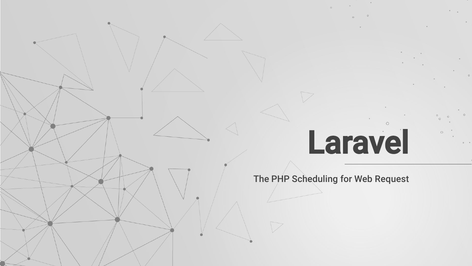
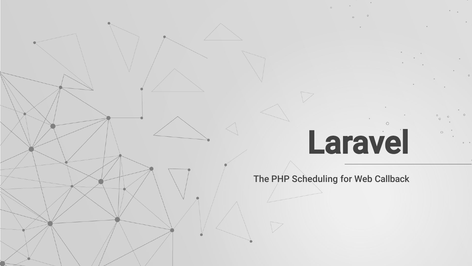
Request: Request -> Callback
